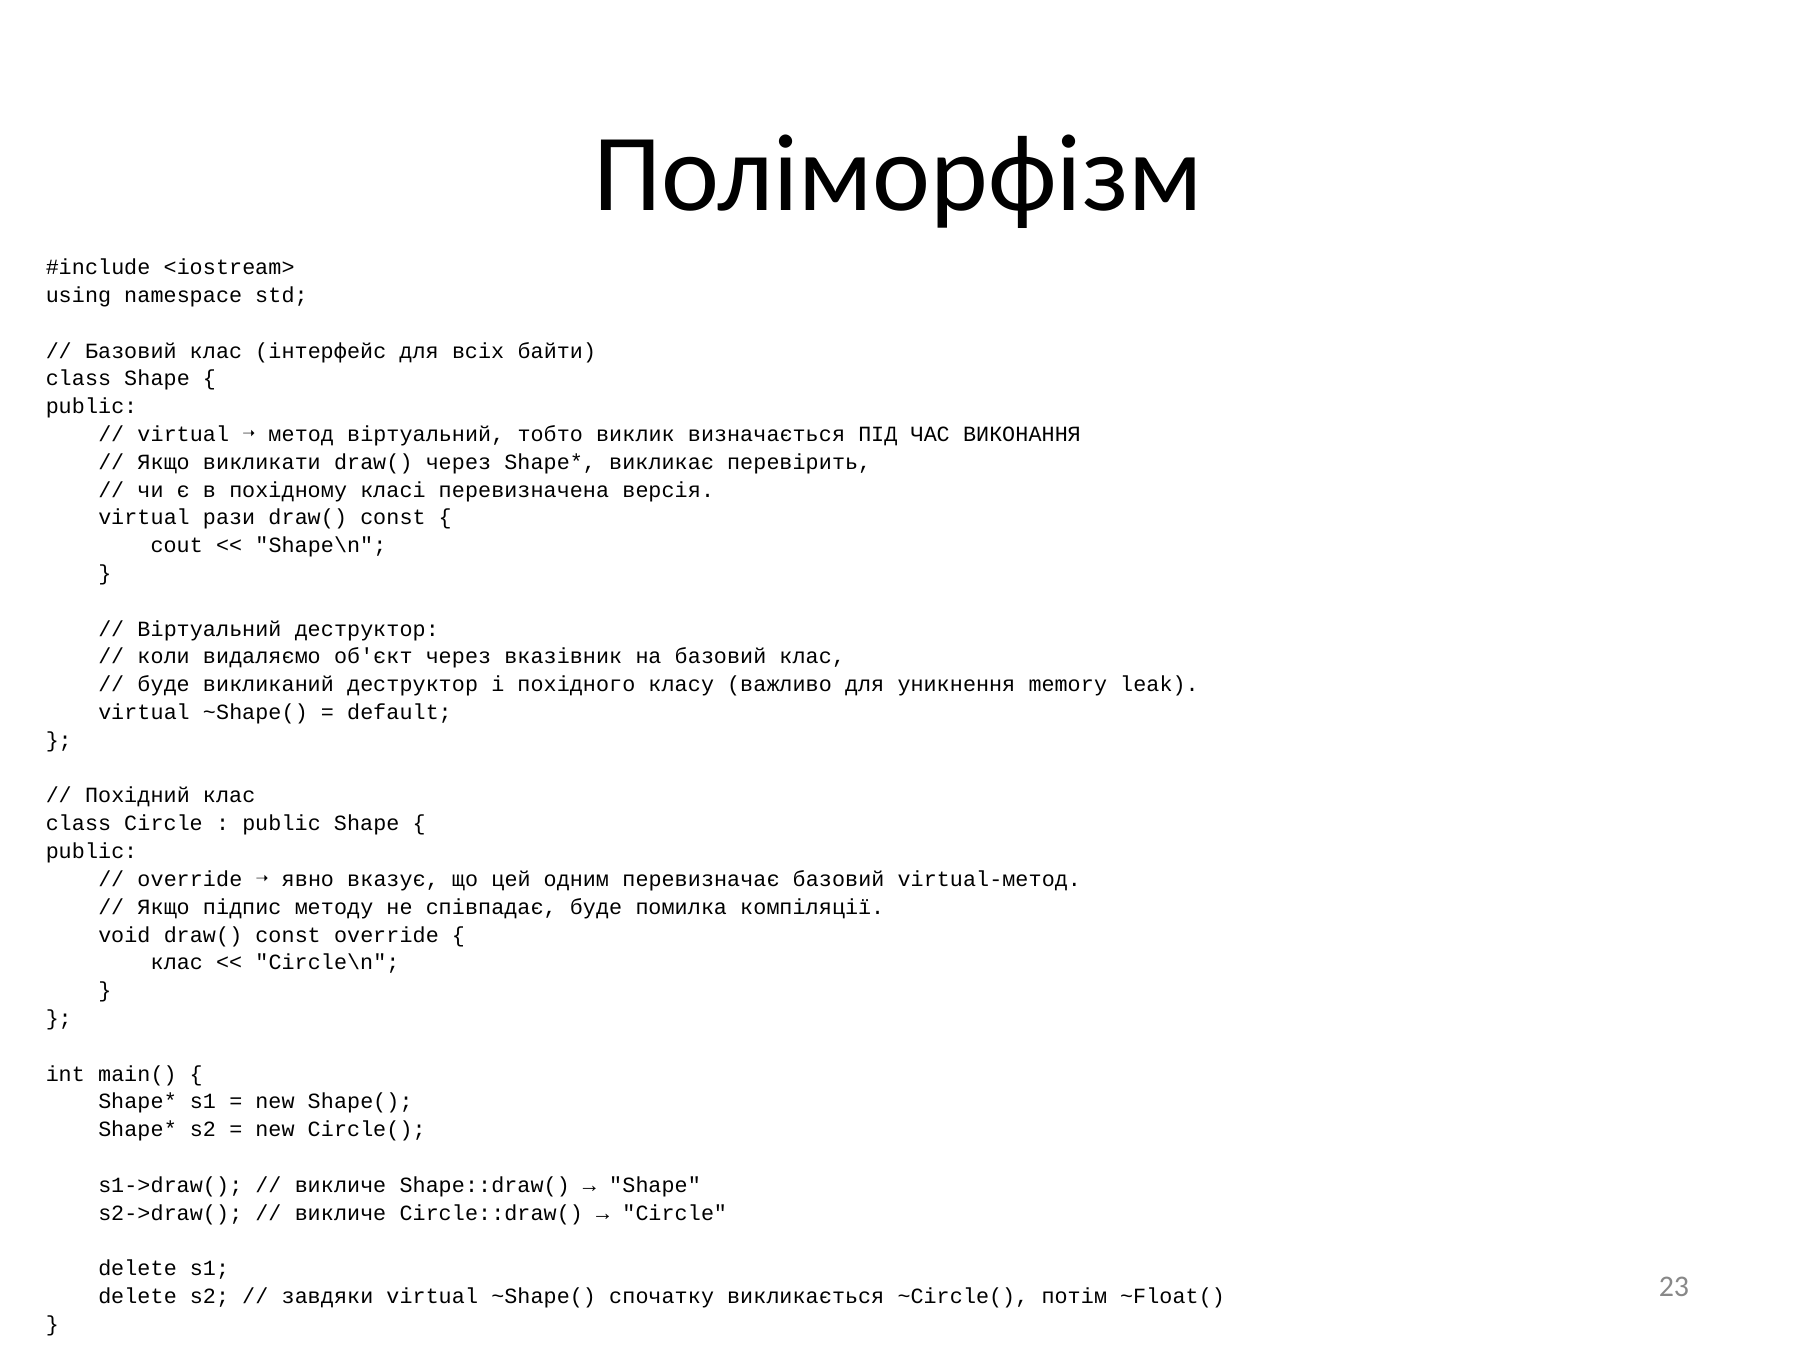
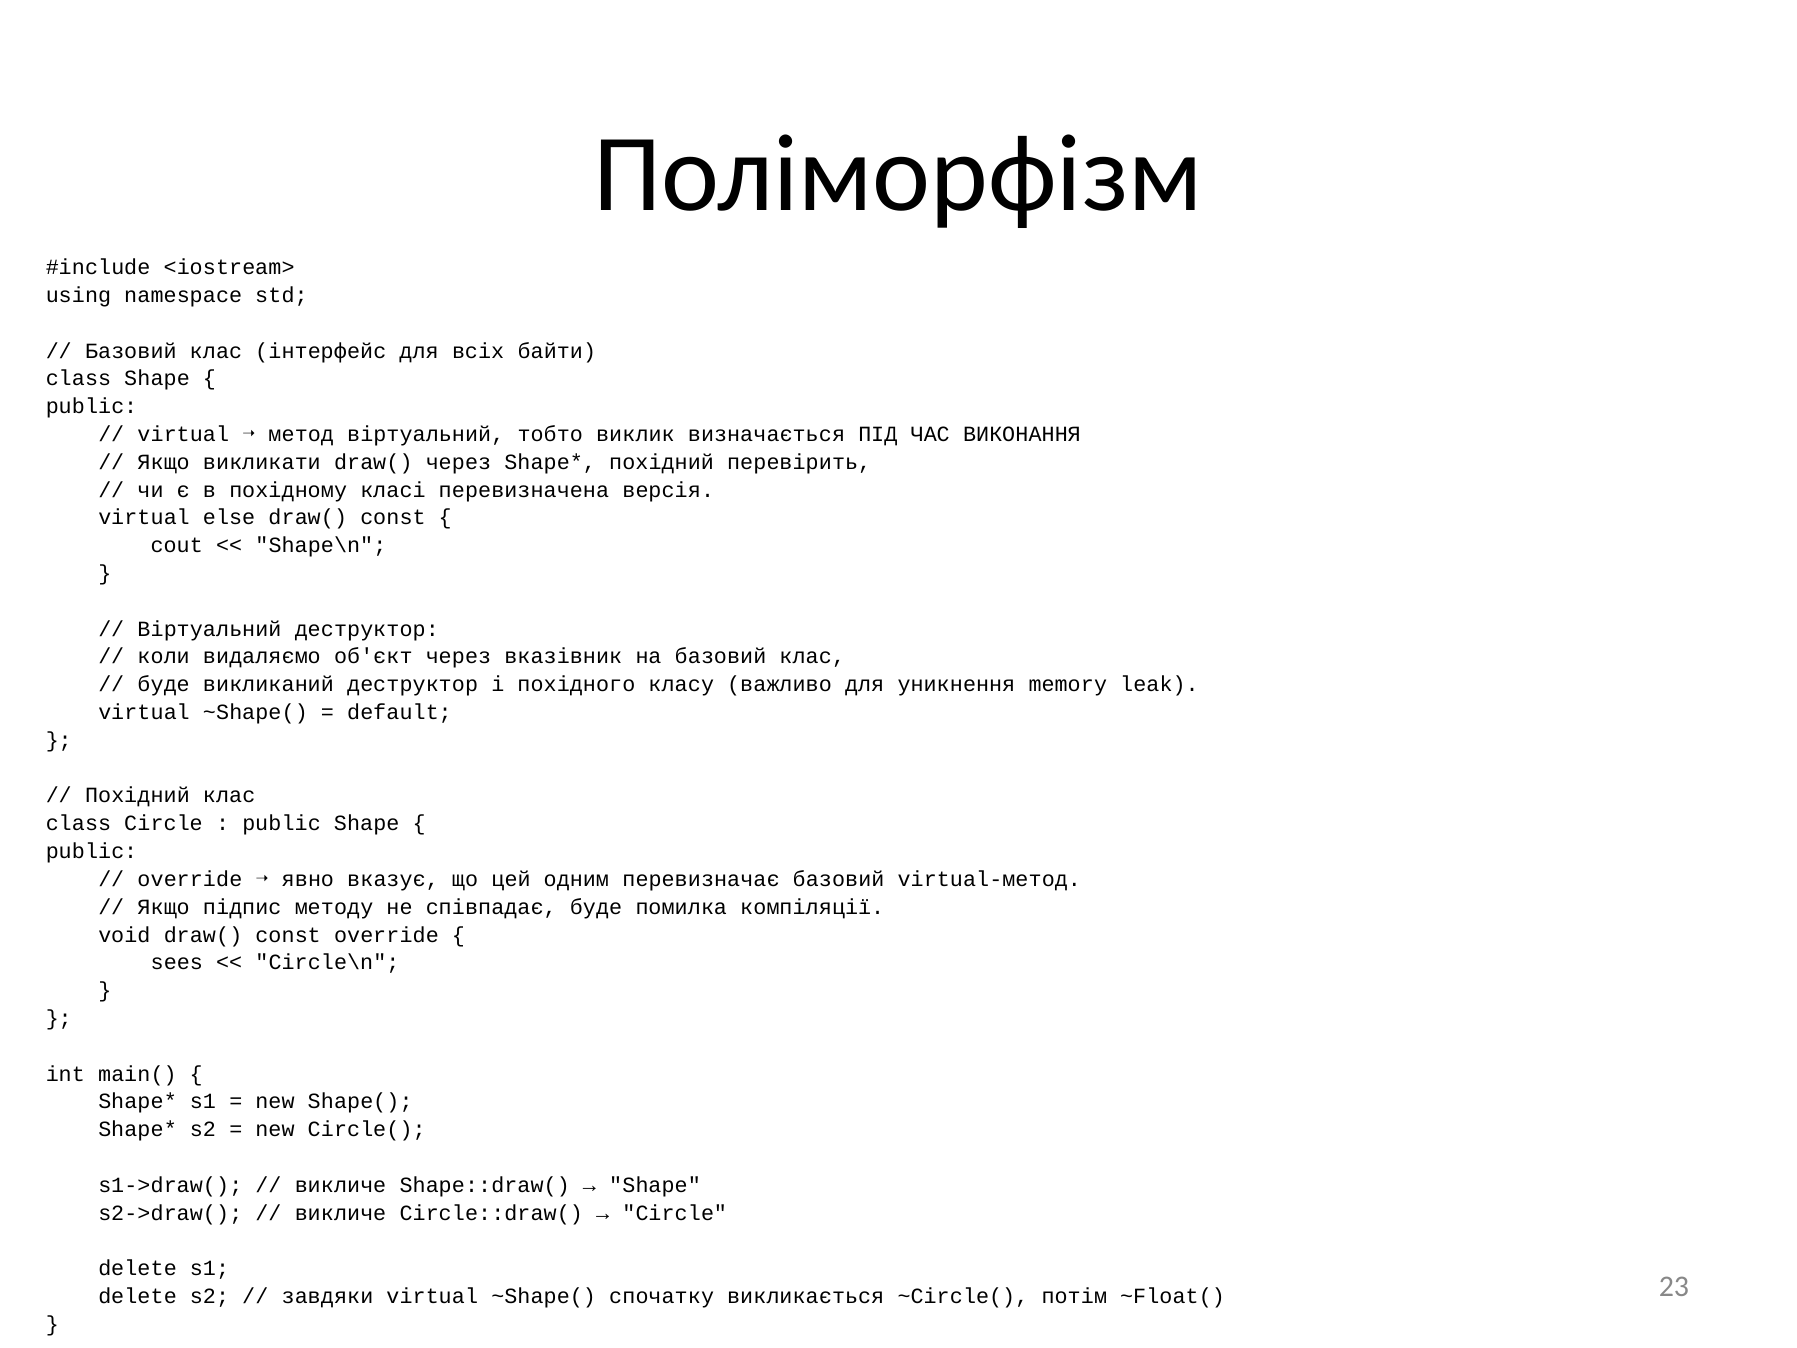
викликає at (662, 462): викликає -> похідний
рази: рази -> else
клас at (177, 963): клас -> sees
